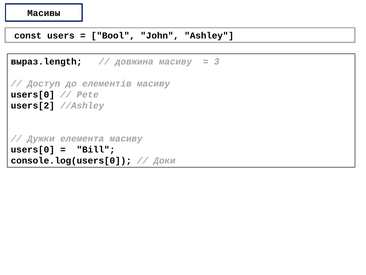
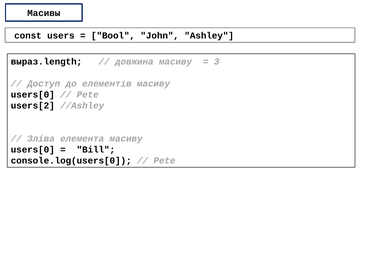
Дужки: Дужки -> Зліва
Доки at (164, 160): Доки -> Pete
